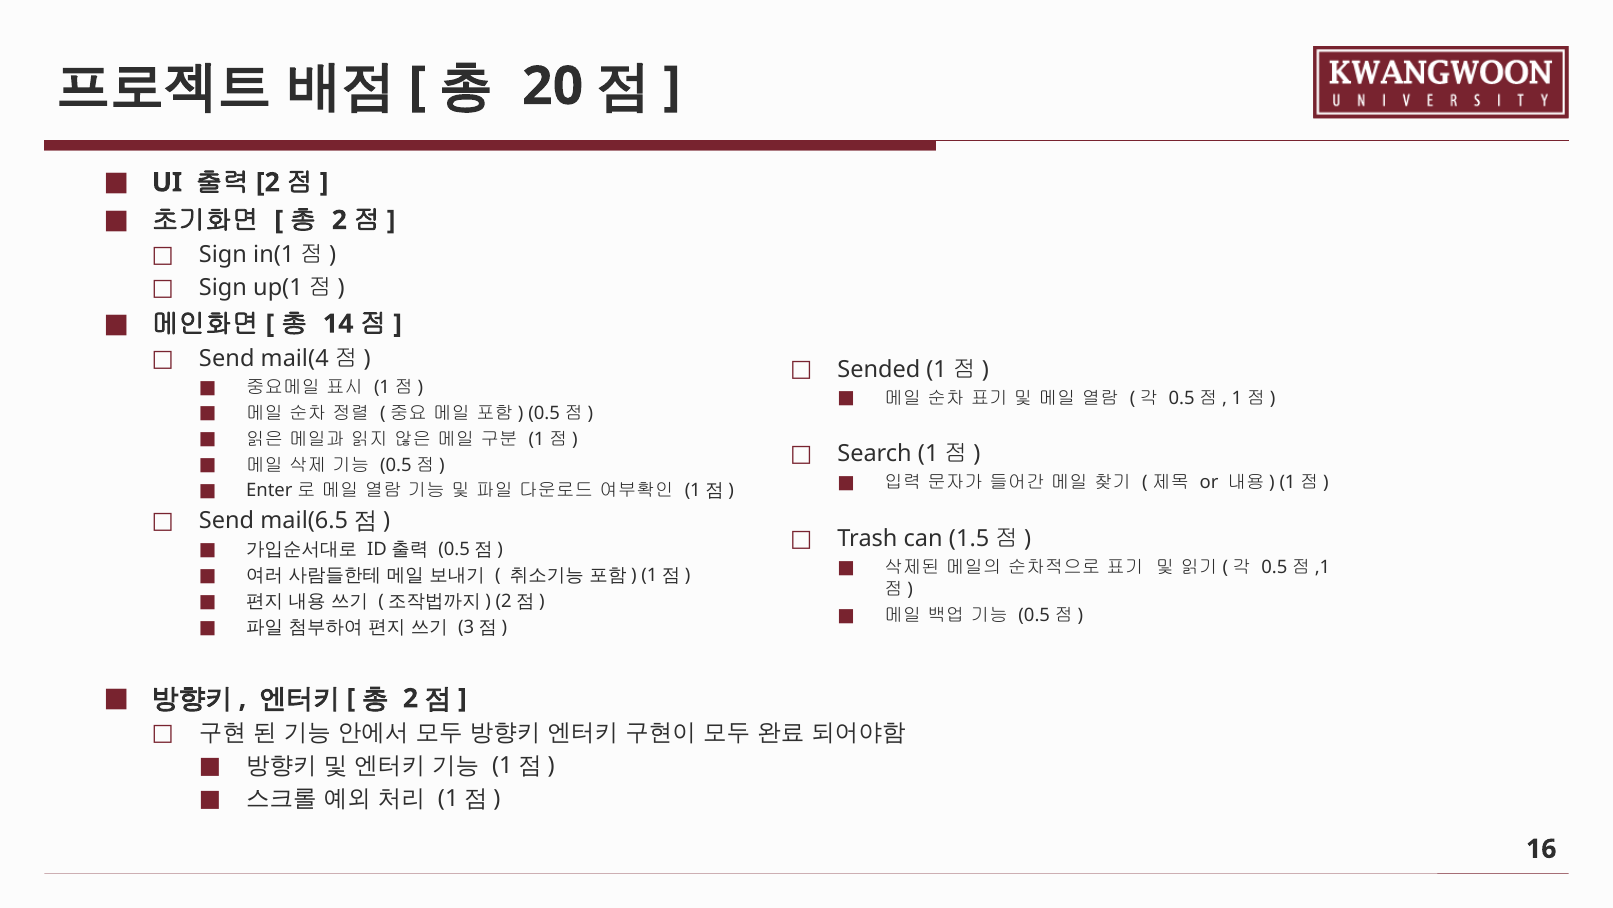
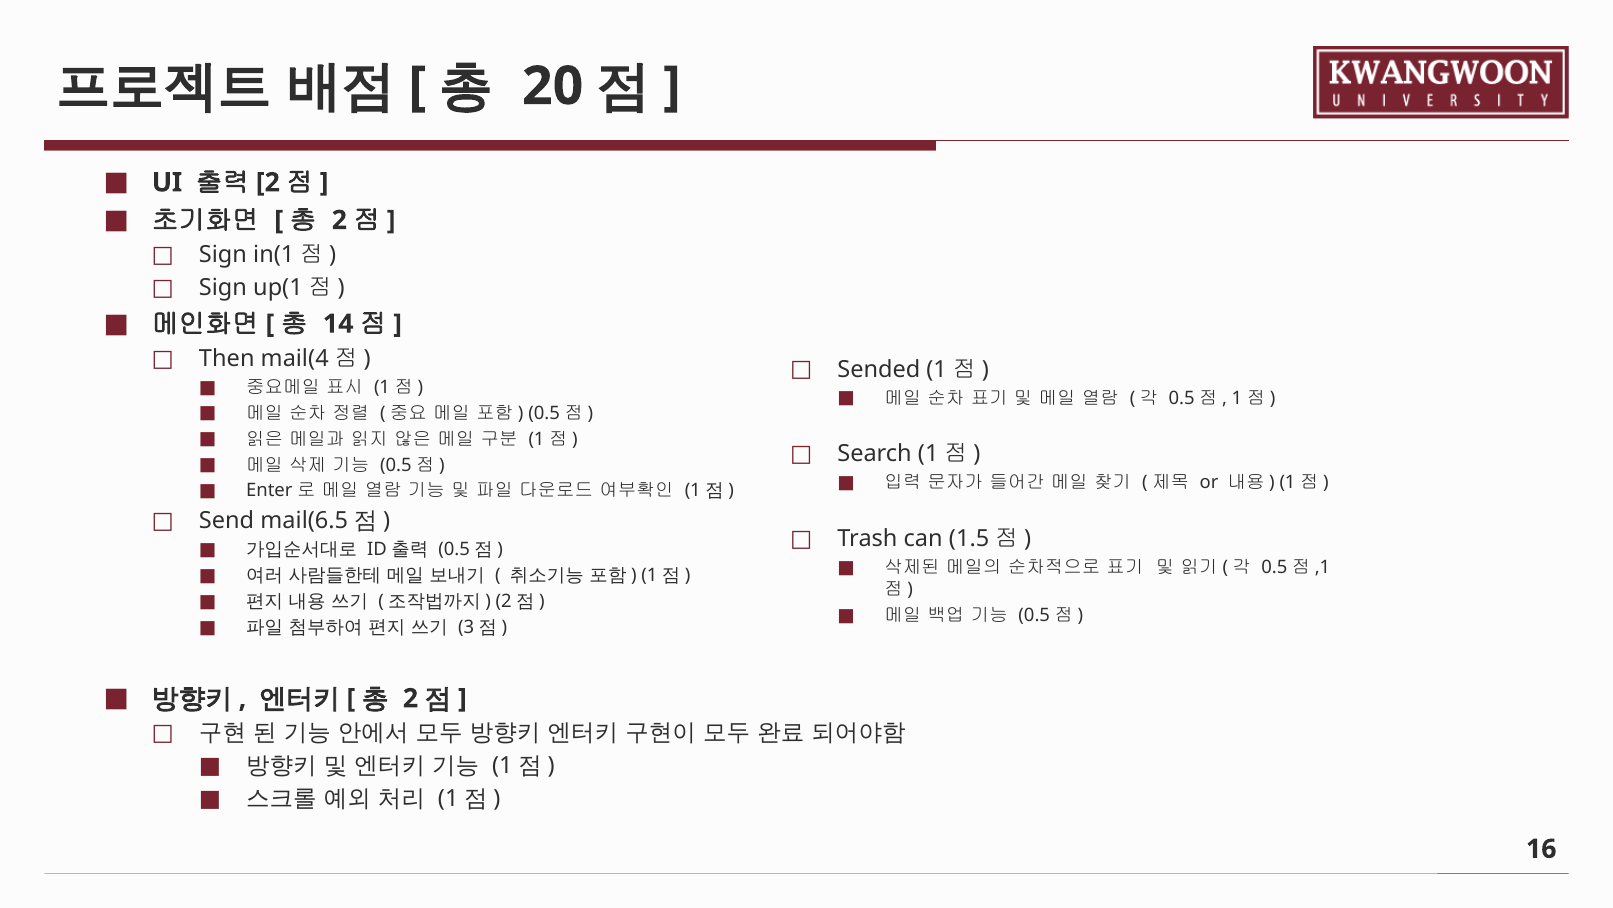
Send at (227, 358): Send -> Then
